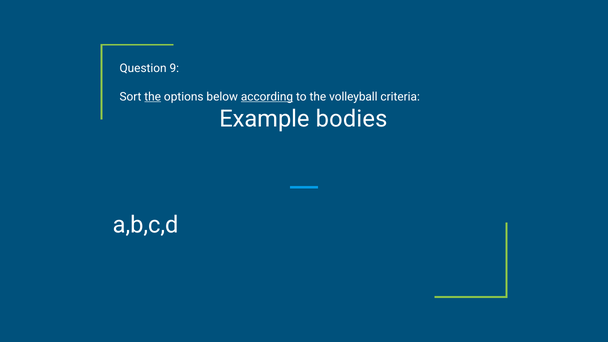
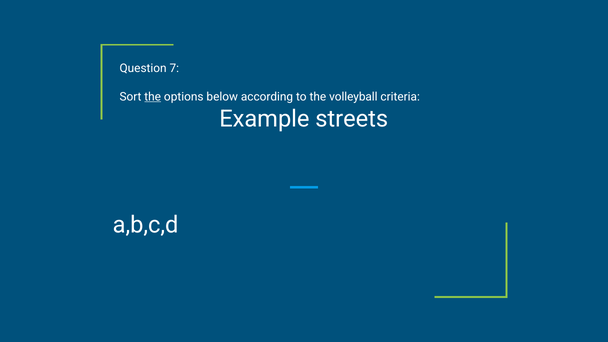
9: 9 -> 7
according underline: present -> none
bodies: bodies -> streets
